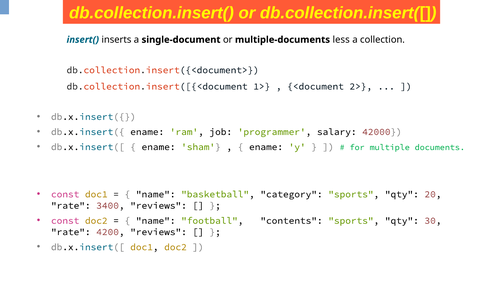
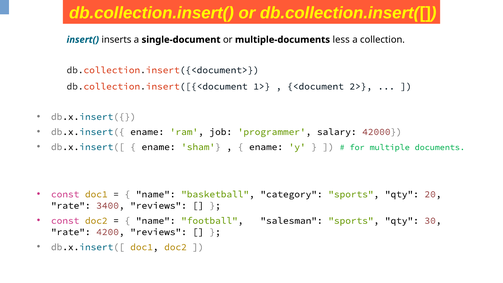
contents: contents -> salesman
